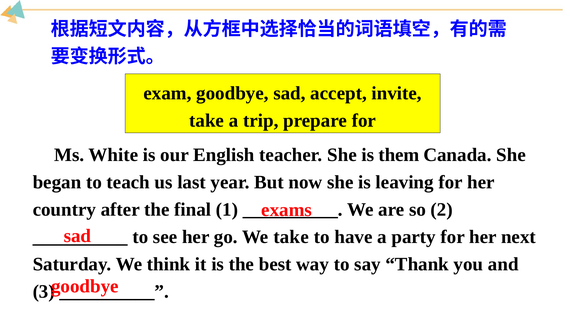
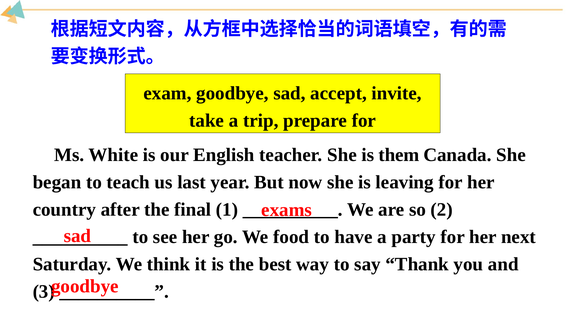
We take: take -> food
